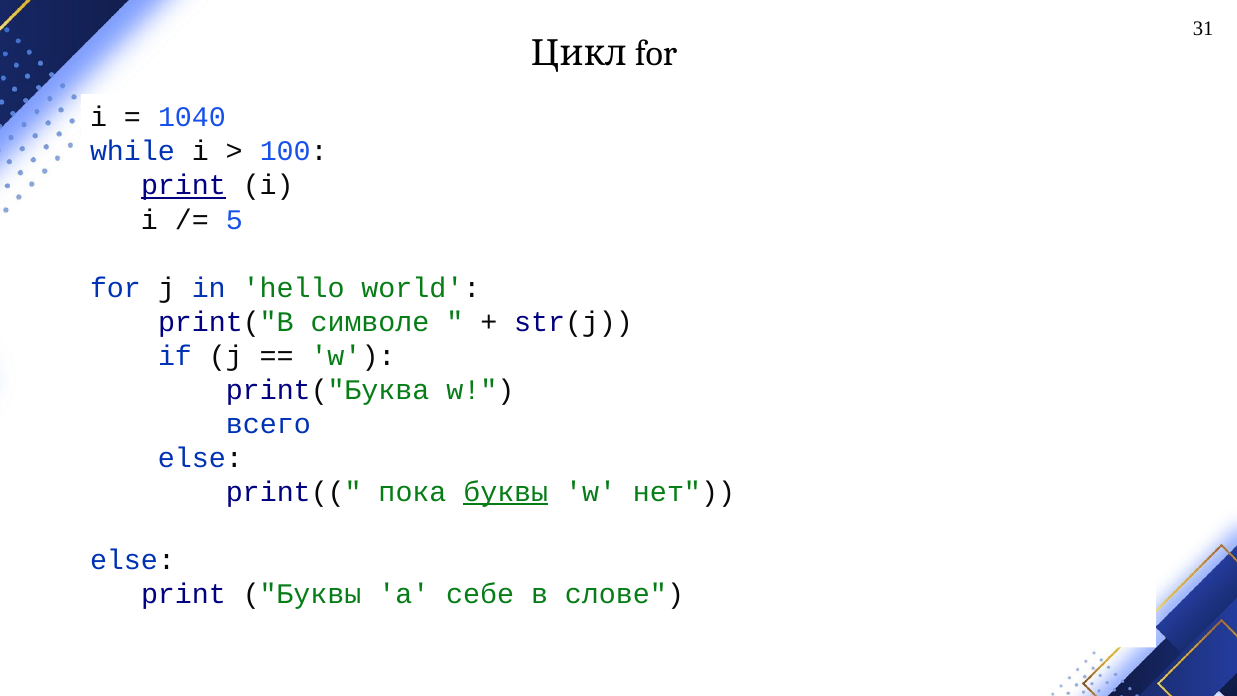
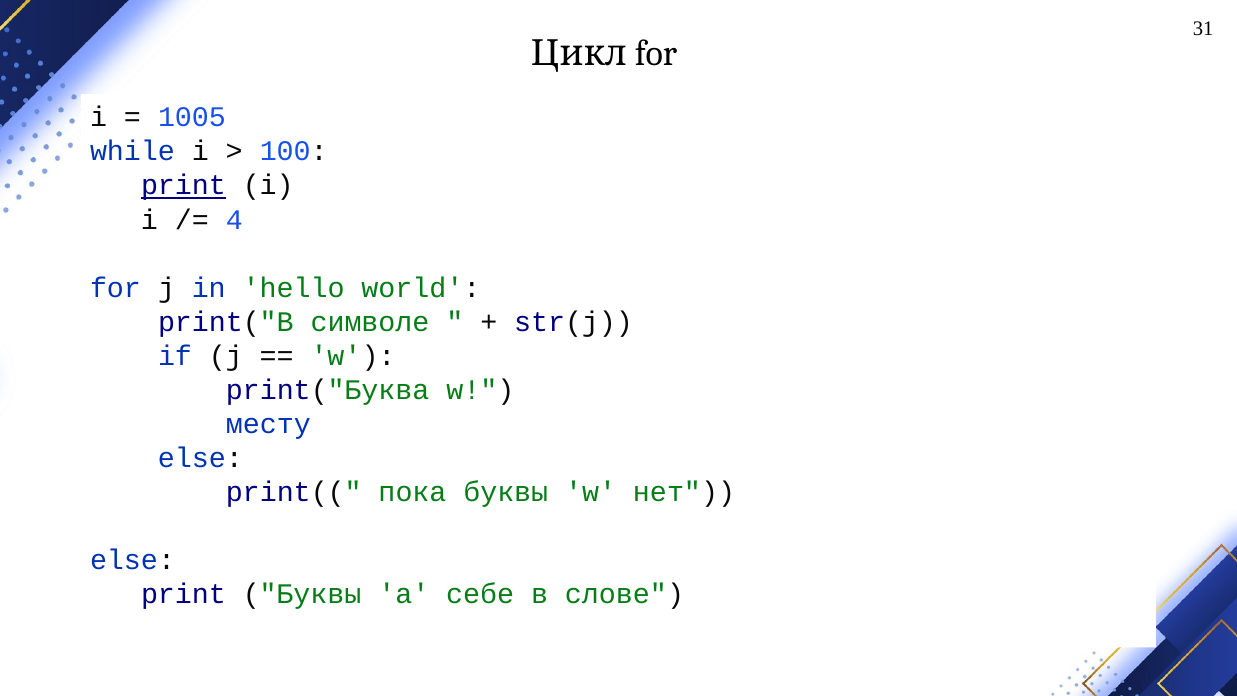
1040: 1040 -> 1005
5: 5 -> 4
всего: всего -> месту
буквы at (506, 492) underline: present -> none
